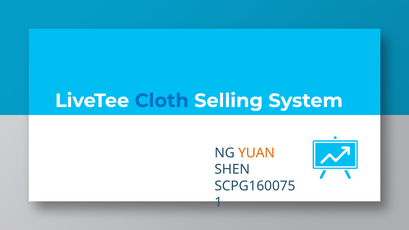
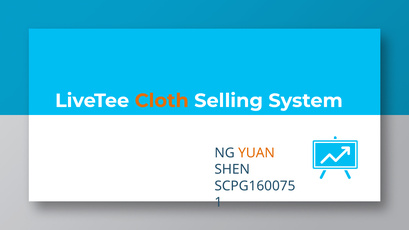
Cloth colour: blue -> orange
